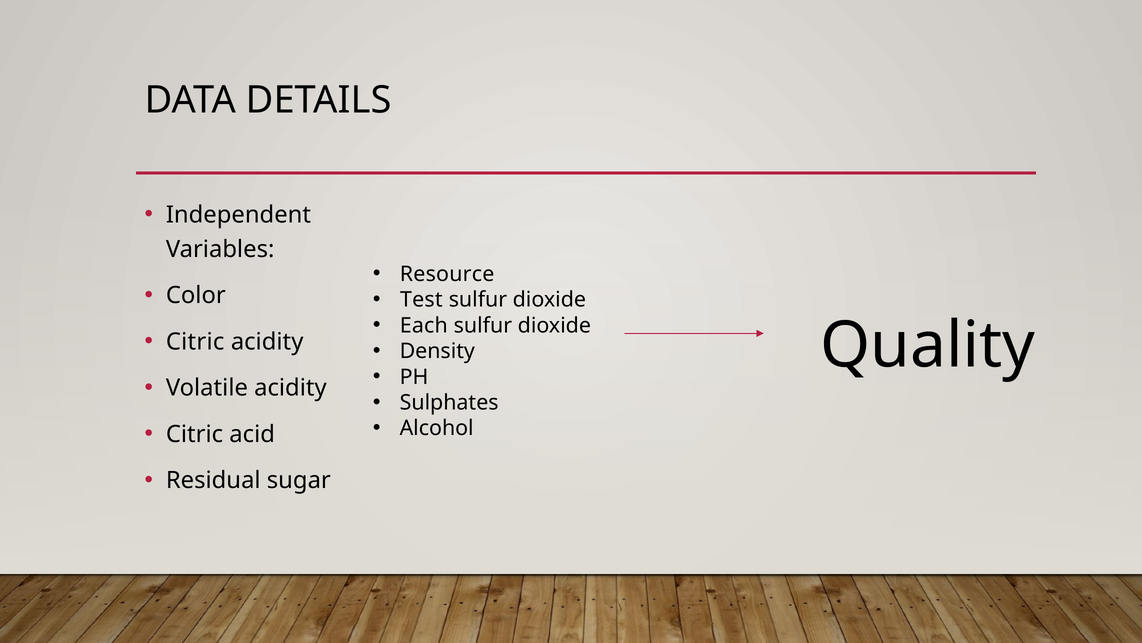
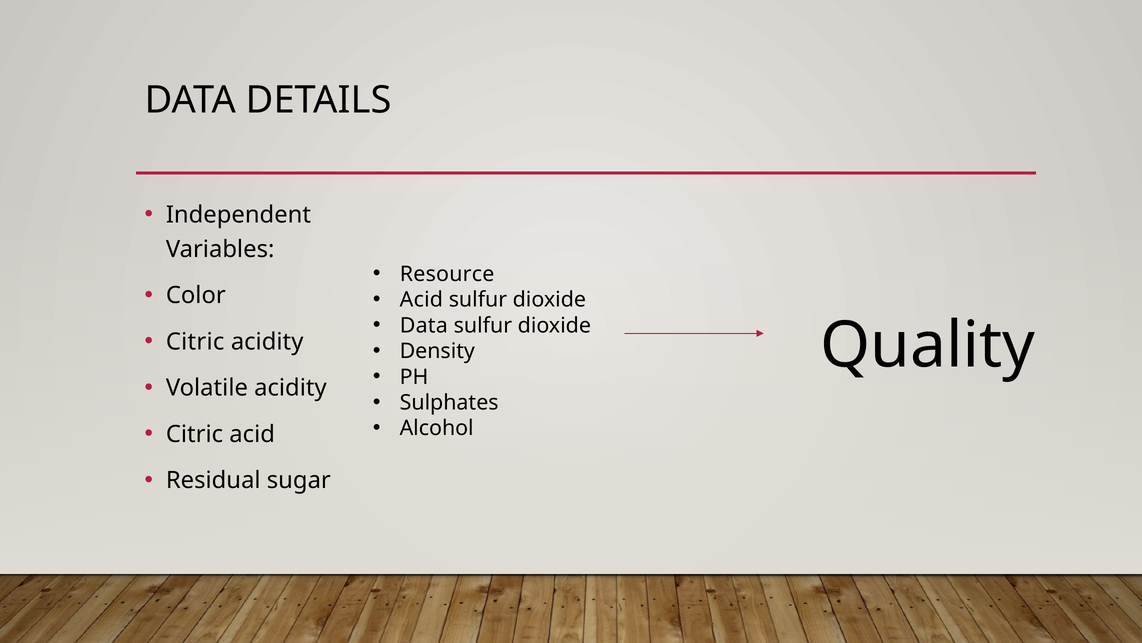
Test at (421, 299): Test -> Acid
Each at (424, 325): Each -> Data
